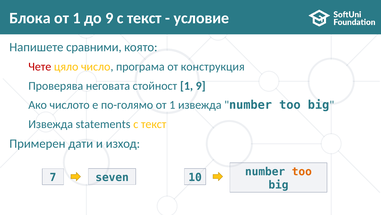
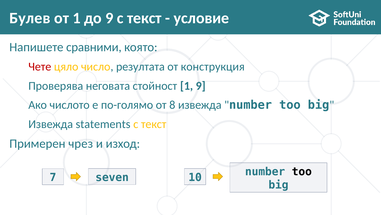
Блока: Блока -> Булев
програма: програма -> резултата
по-голямо от 1: 1 -> 8
дати: дати -> чрез
too at (302, 171) colour: orange -> black
